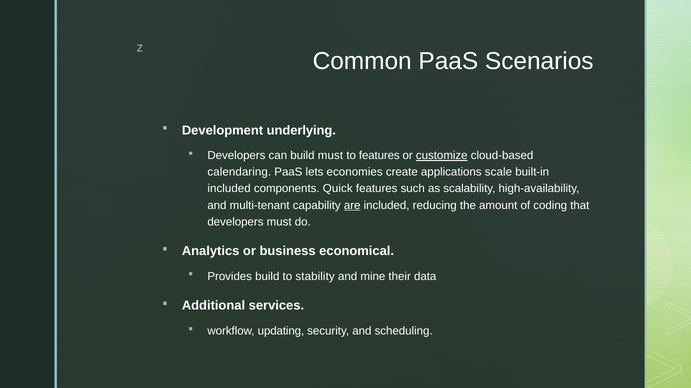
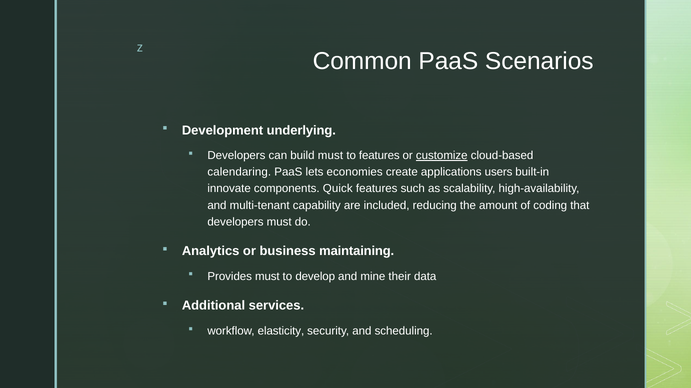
scale: scale -> users
included at (229, 189): included -> innovate
are underline: present -> none
economical: economical -> maintaining
Provides build: build -> must
stability: stability -> develop
updating: updating -> elasticity
